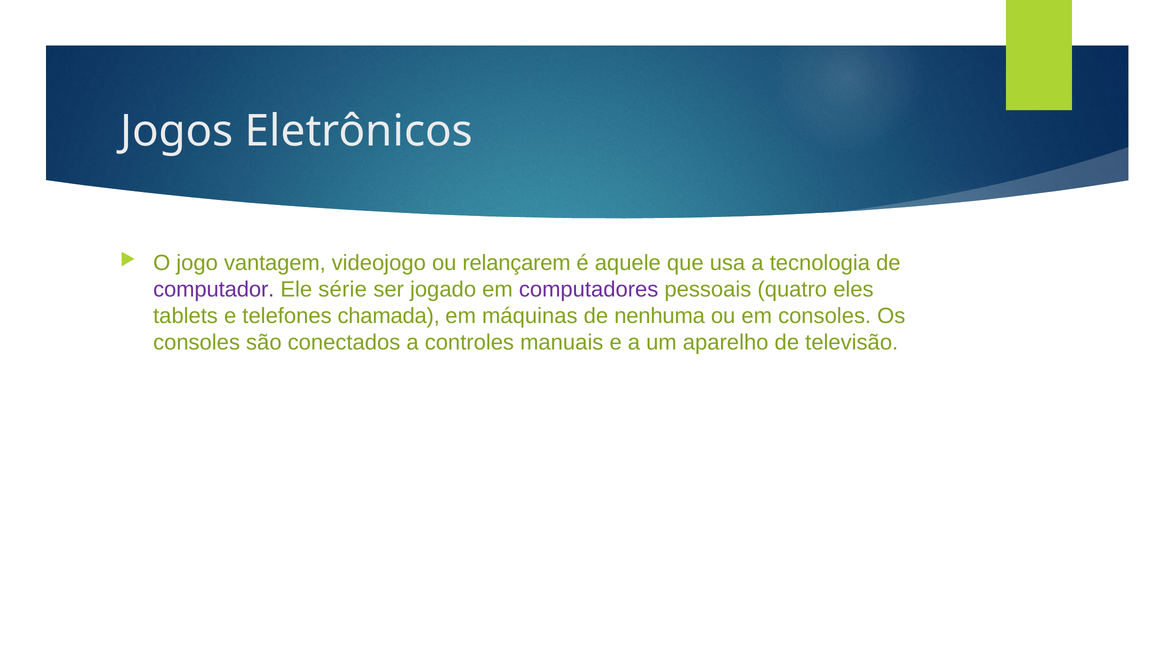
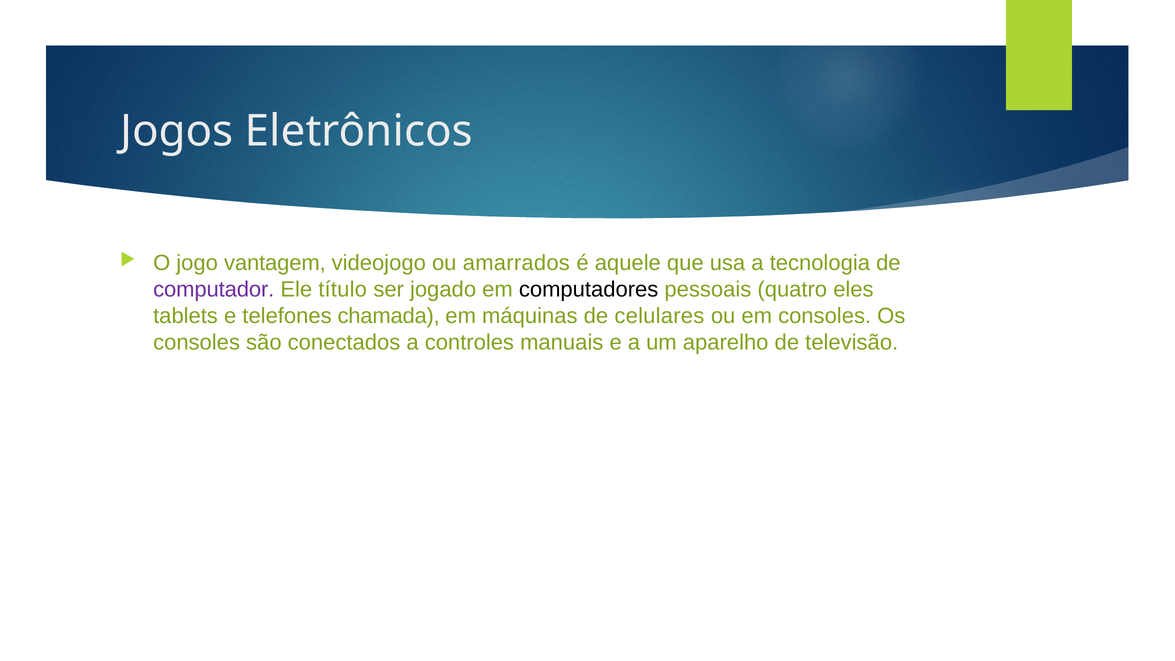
relançarem: relançarem -> amarrados
série: série -> título
computadores colour: purple -> black
nenhuma: nenhuma -> celulares
